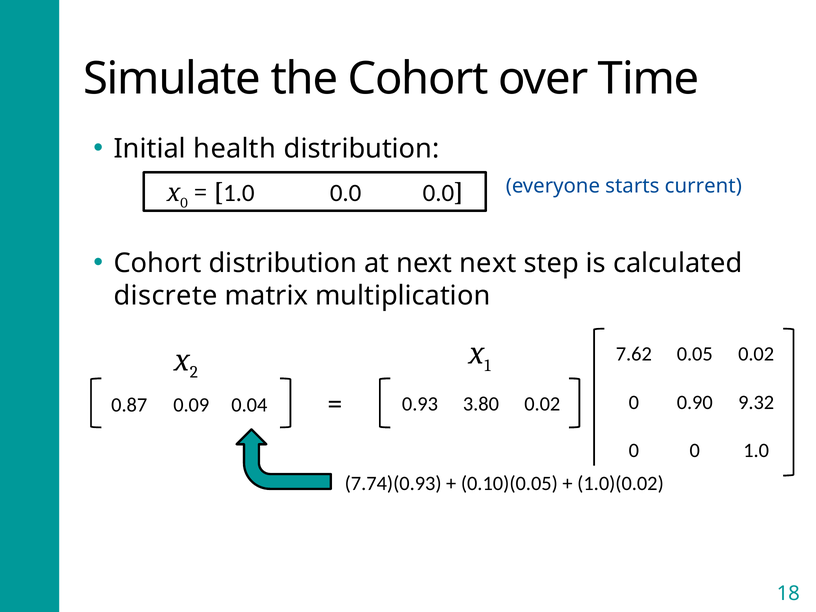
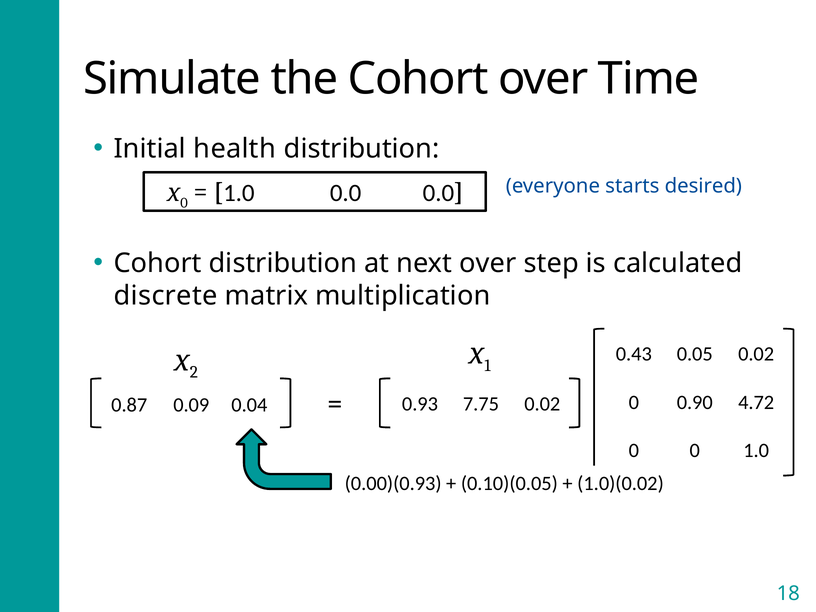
current: current -> desired
next next: next -> over
7.62: 7.62 -> 0.43
9.32: 9.32 -> 4.72
3.80: 3.80 -> 7.75
7.74)(0.93: 7.74)(0.93 -> 0.00)(0.93
